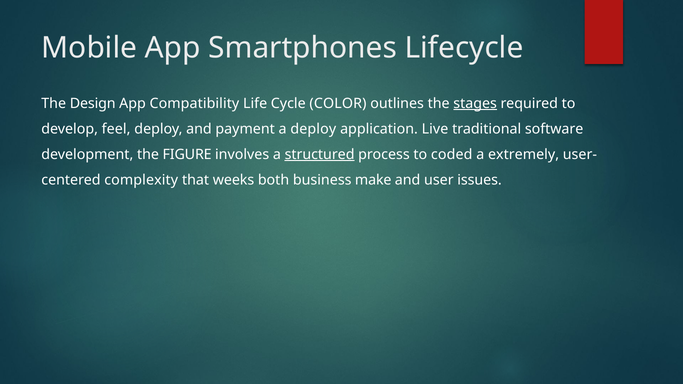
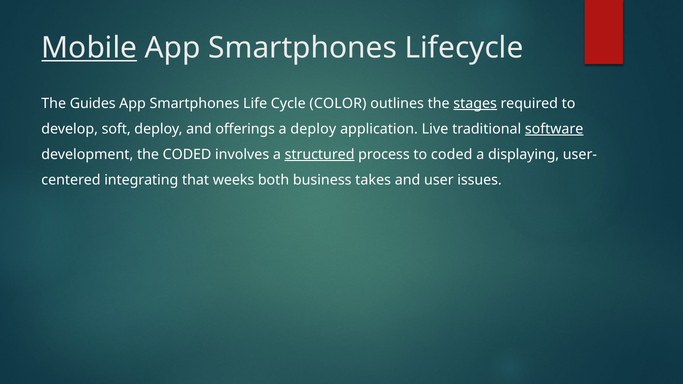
Mobile underline: none -> present
Design: Design -> Guides
Compatibility at (194, 103): Compatibility -> Smartphones
feel: feel -> soft
payment: payment -> offerings
software underline: none -> present
the FIGURE: FIGURE -> CODED
extremely: extremely -> displaying
complexity: complexity -> integrating
make: make -> takes
